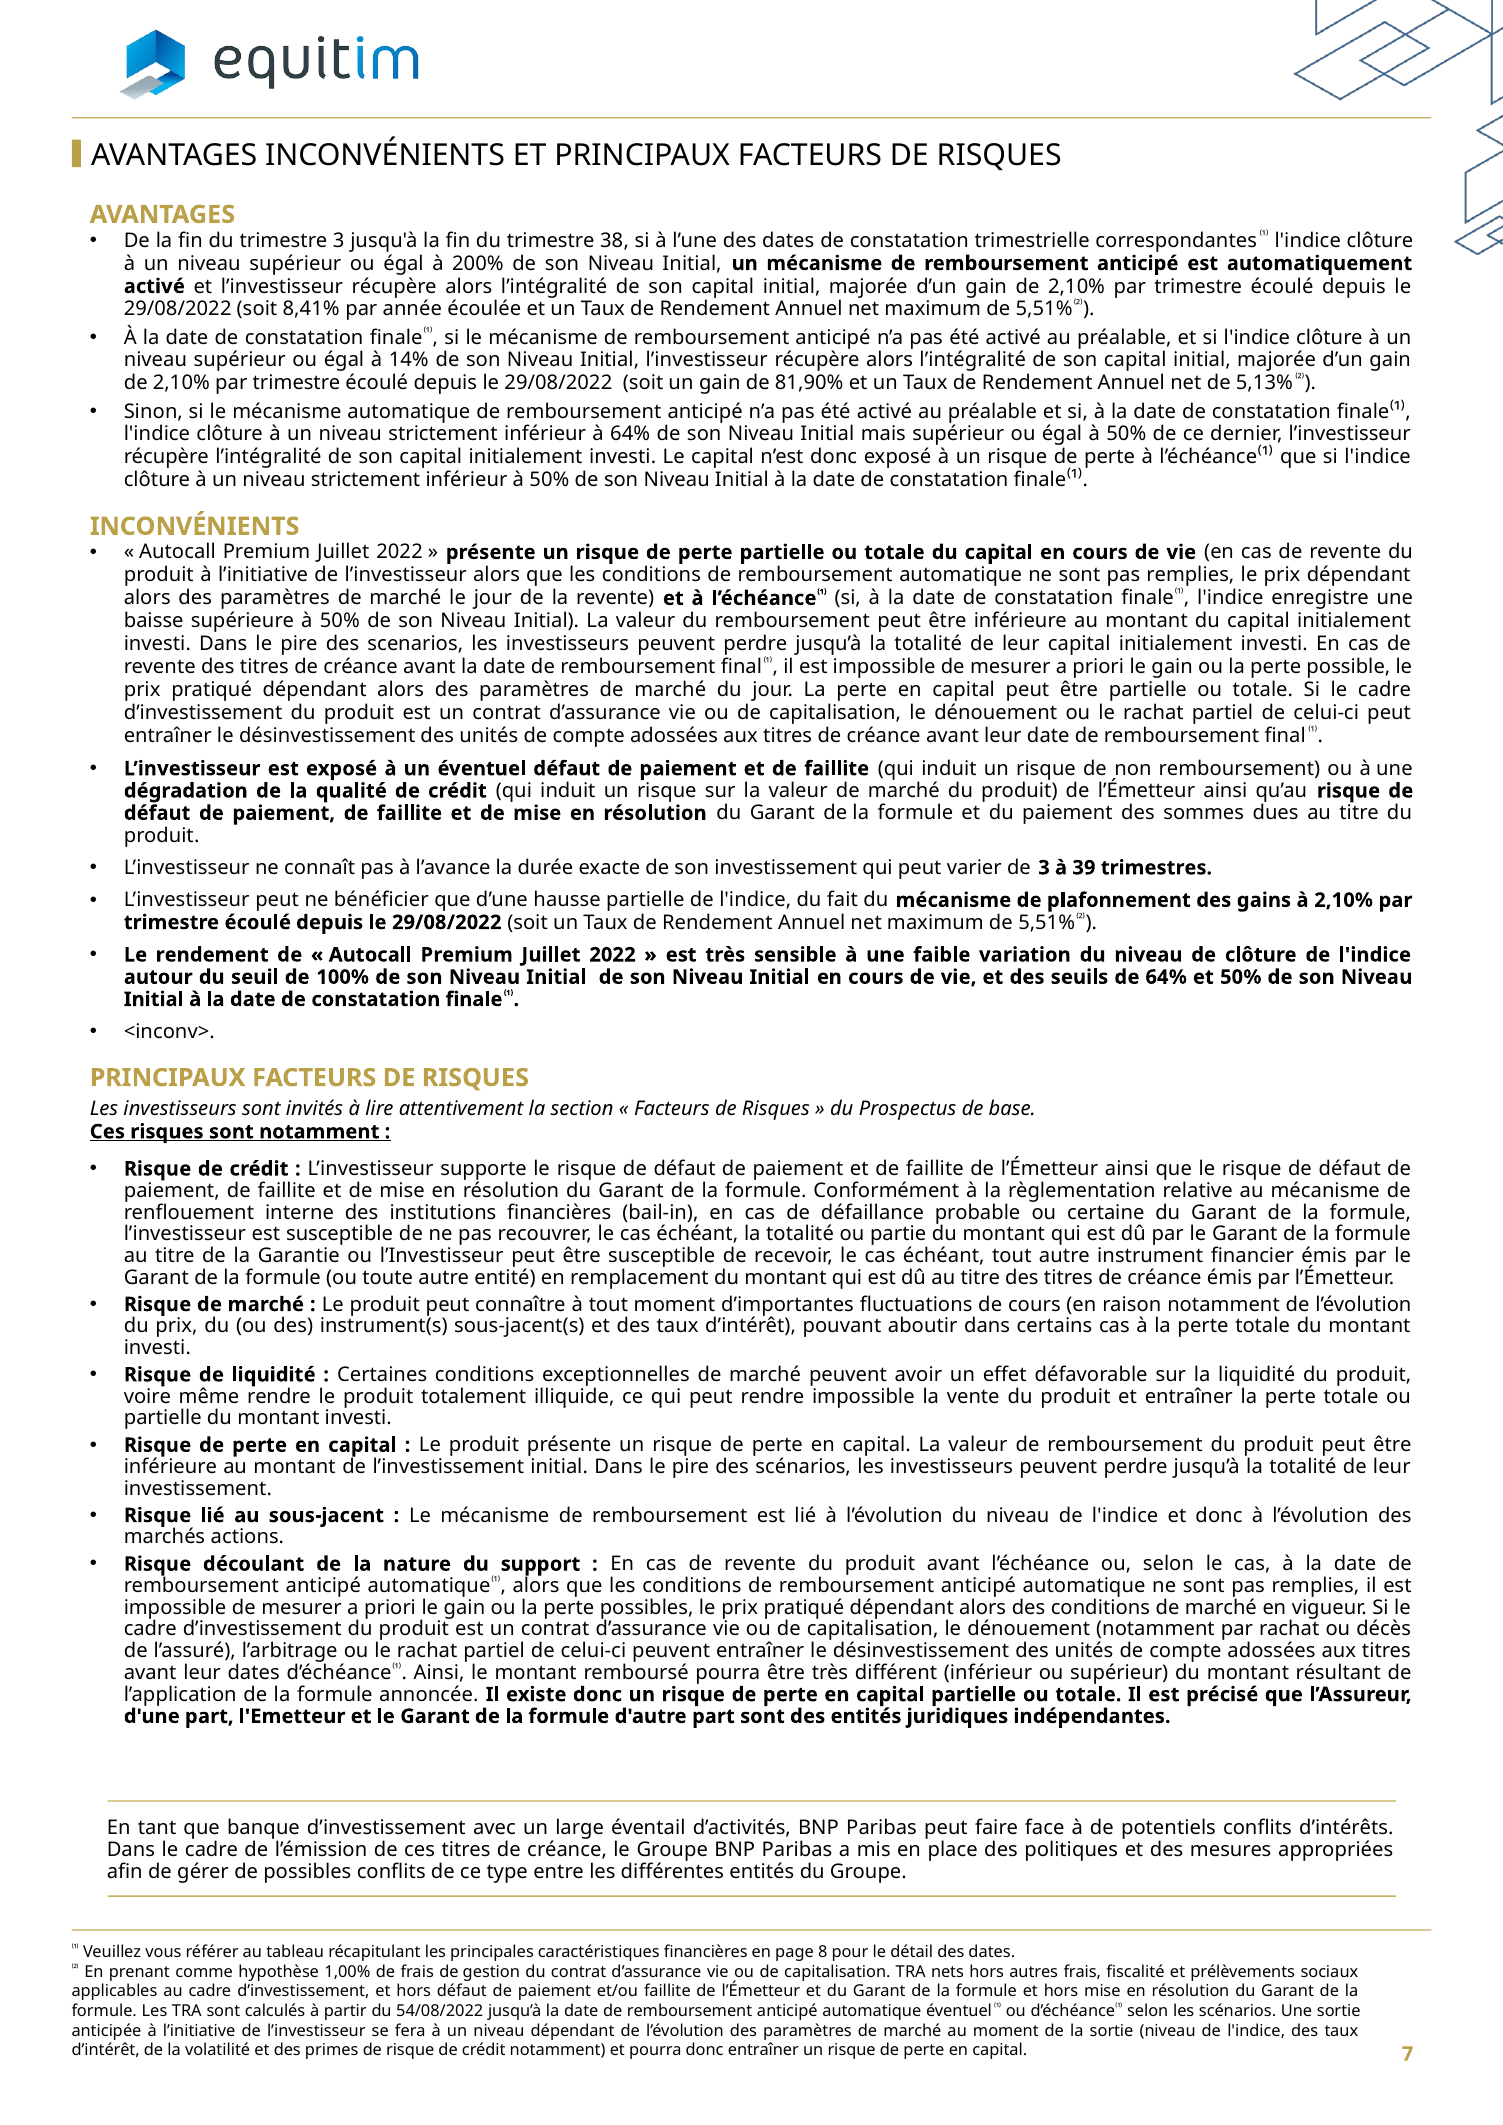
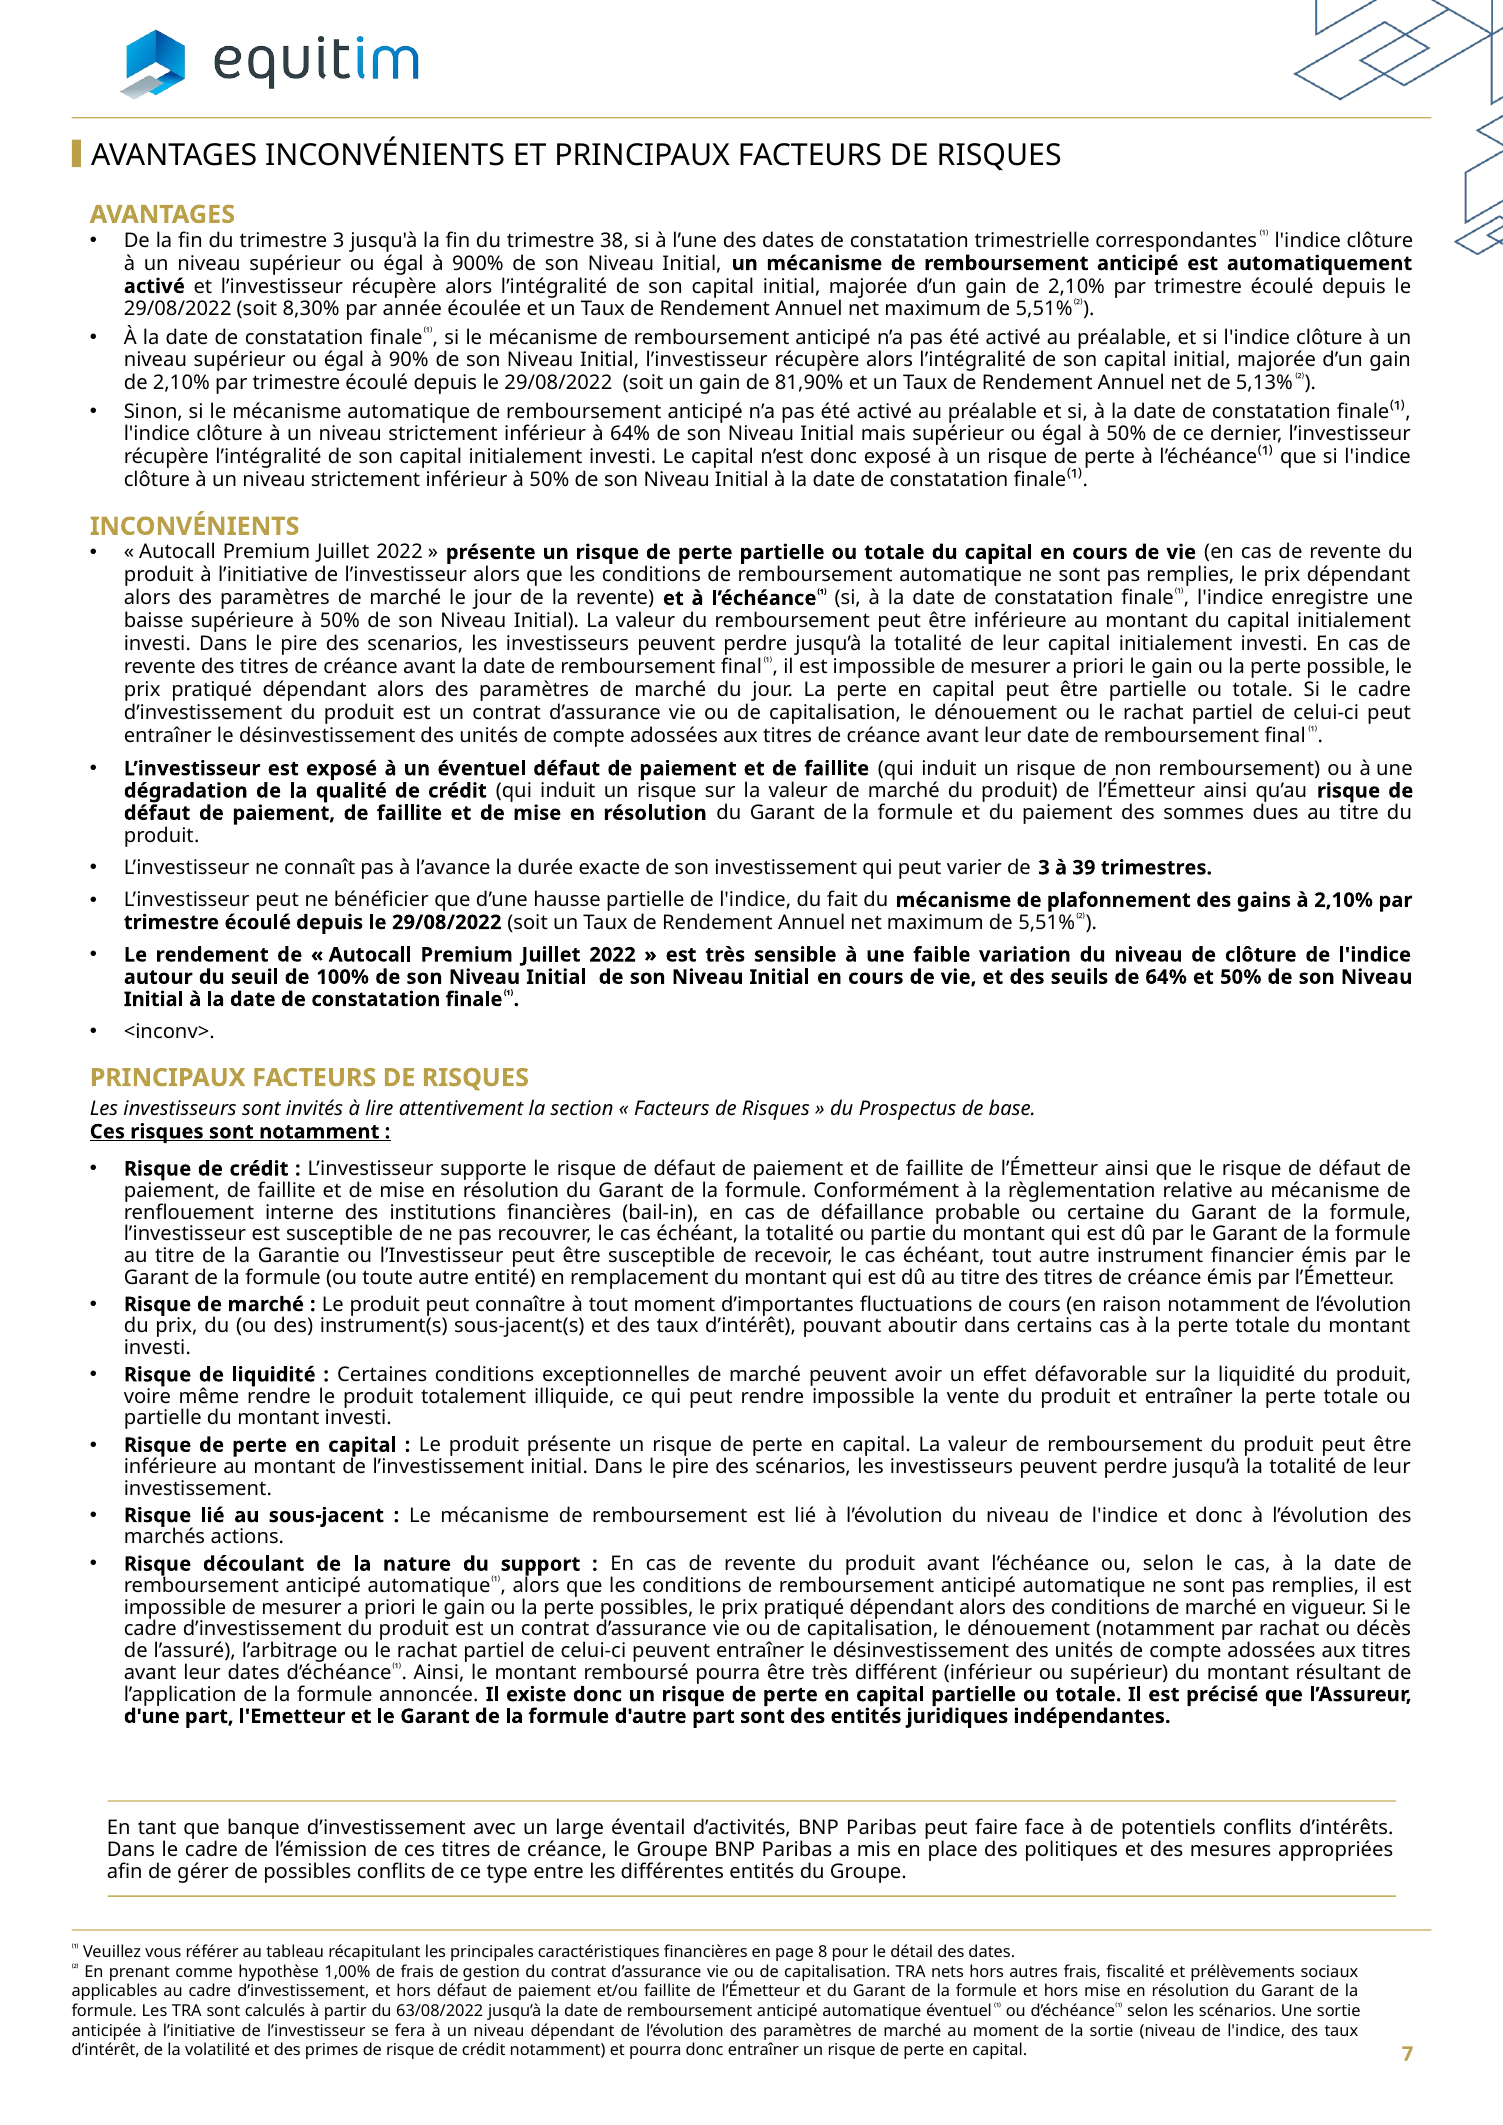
200%: 200% -> 900%
8,41%: 8,41% -> 8,30%
14%: 14% -> 90%
54/08/2022: 54/08/2022 -> 63/08/2022
